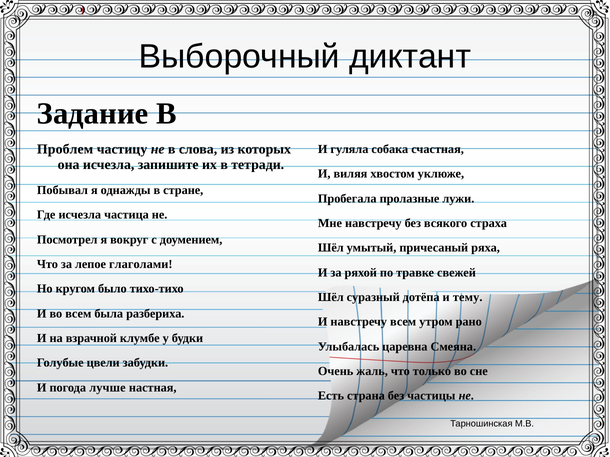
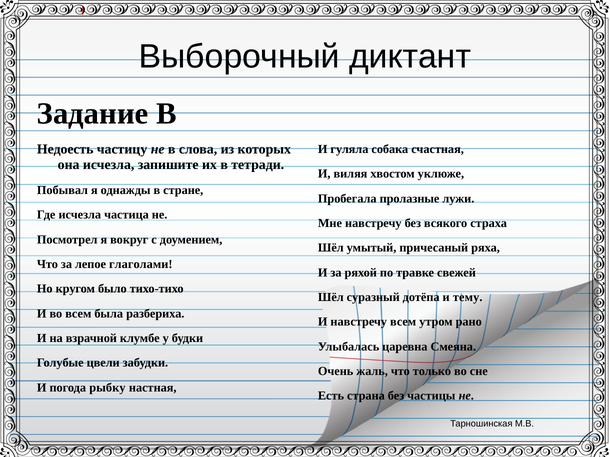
Проблем: Проблем -> Недоесть
лучше: лучше -> рыбку
